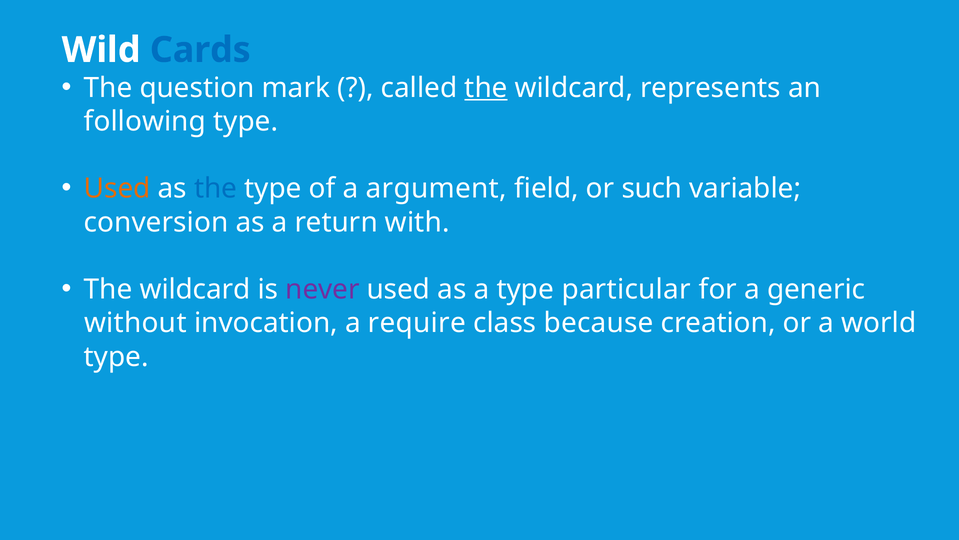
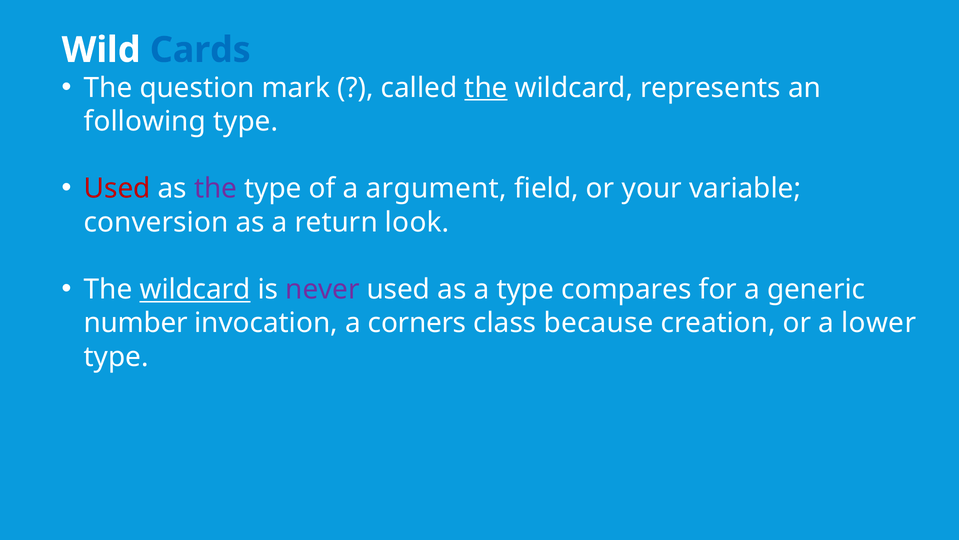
Used at (117, 189) colour: orange -> red
the at (216, 189) colour: blue -> purple
such: such -> your
with: with -> look
wildcard at (195, 289) underline: none -> present
particular: particular -> compares
without: without -> number
require: require -> corners
world: world -> lower
